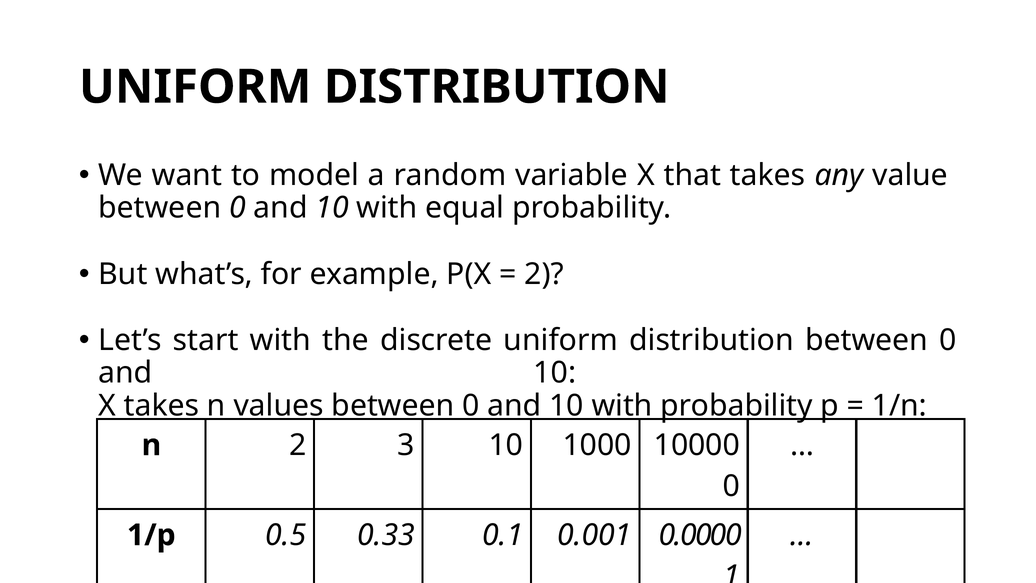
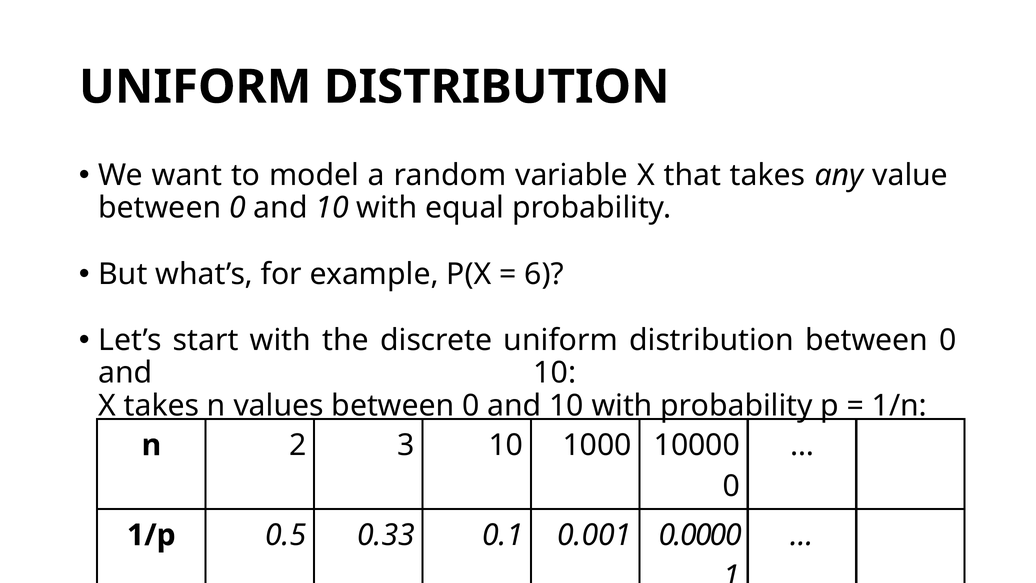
2 at (544, 274): 2 -> 6
